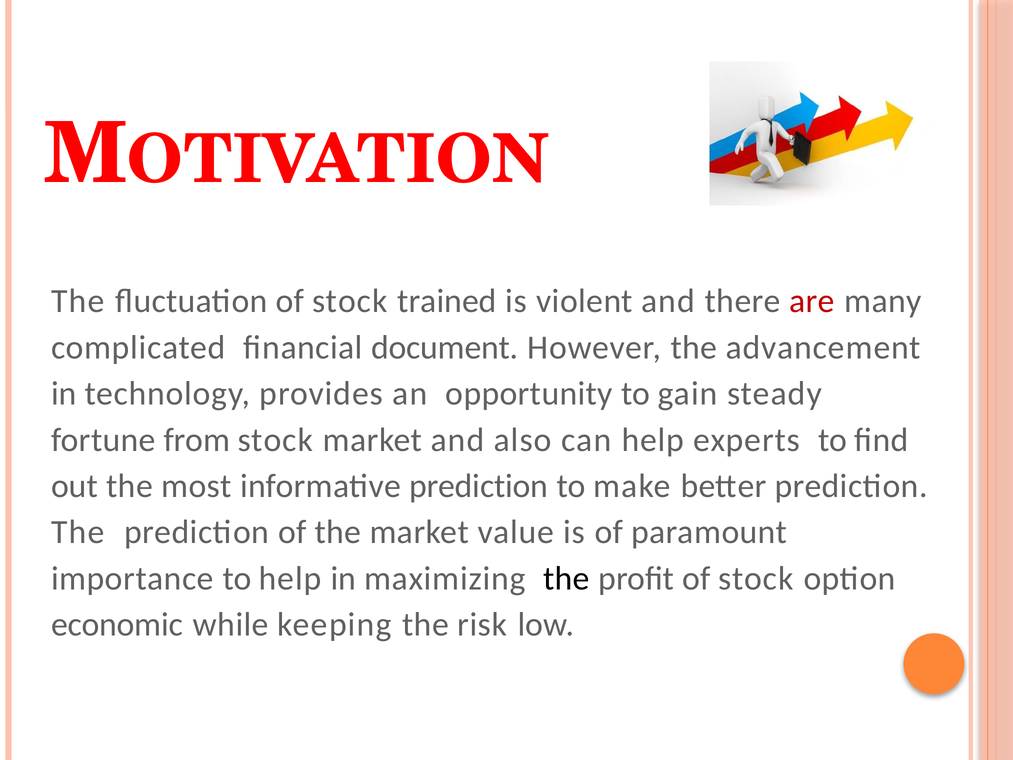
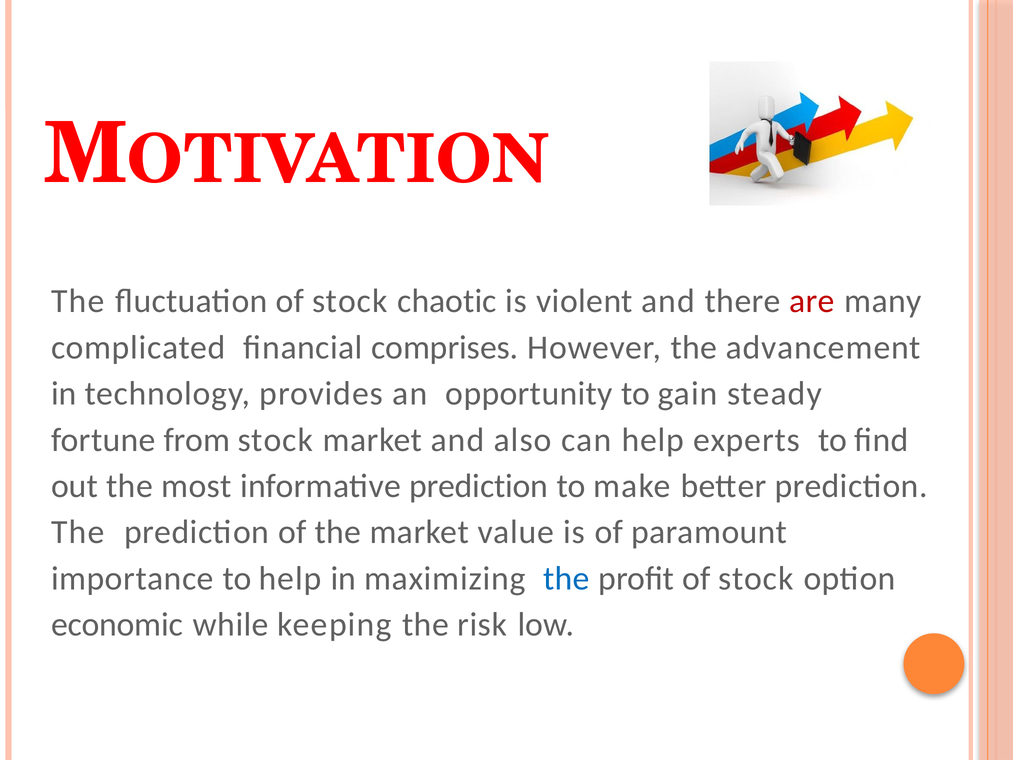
trained: trained -> chaotic
document: document -> comprises
the at (566, 578) colour: black -> blue
